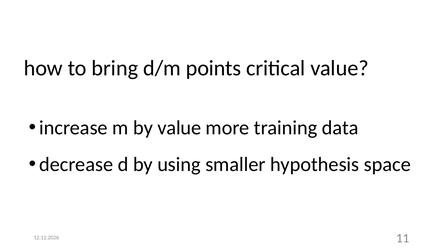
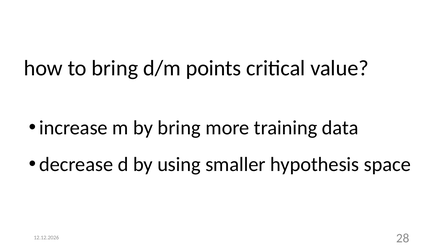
by value: value -> bring
11: 11 -> 28
